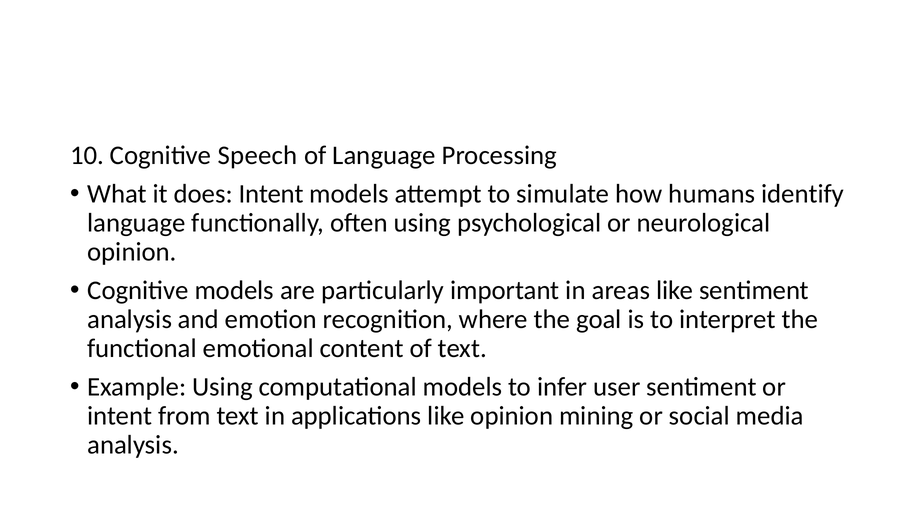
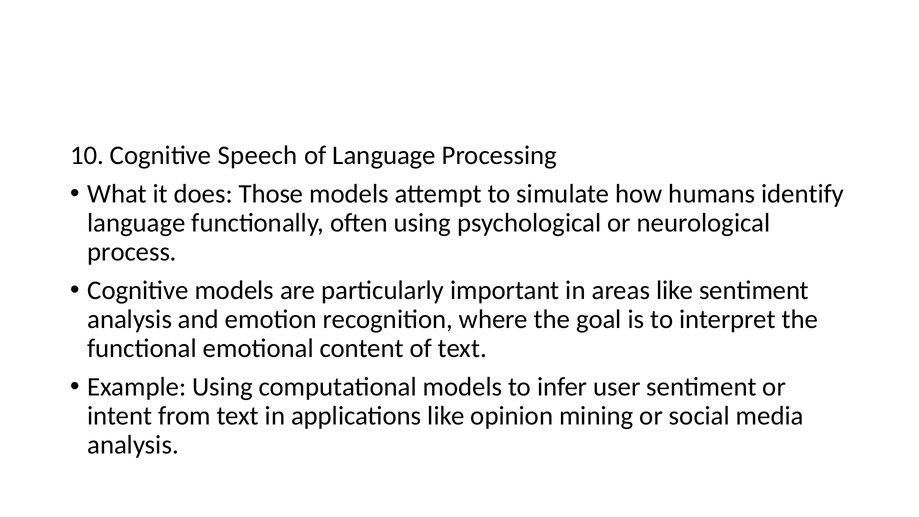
does Intent: Intent -> Those
opinion at (132, 252): opinion -> process
